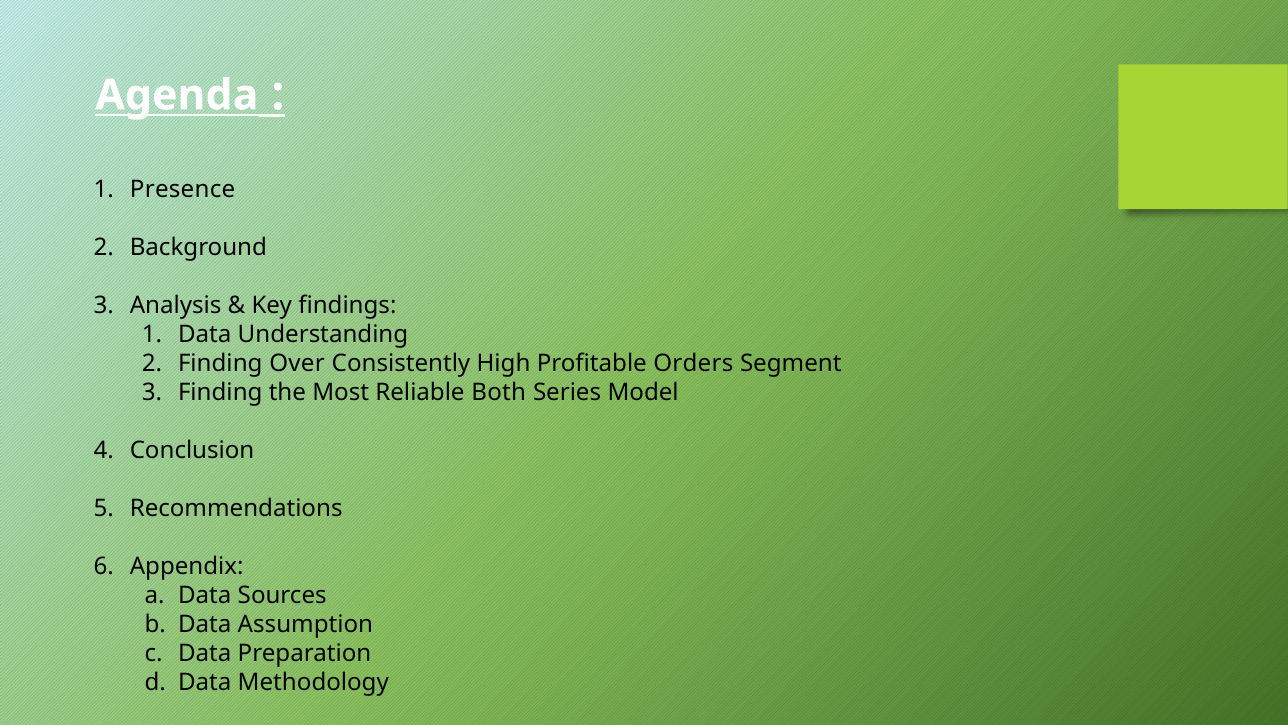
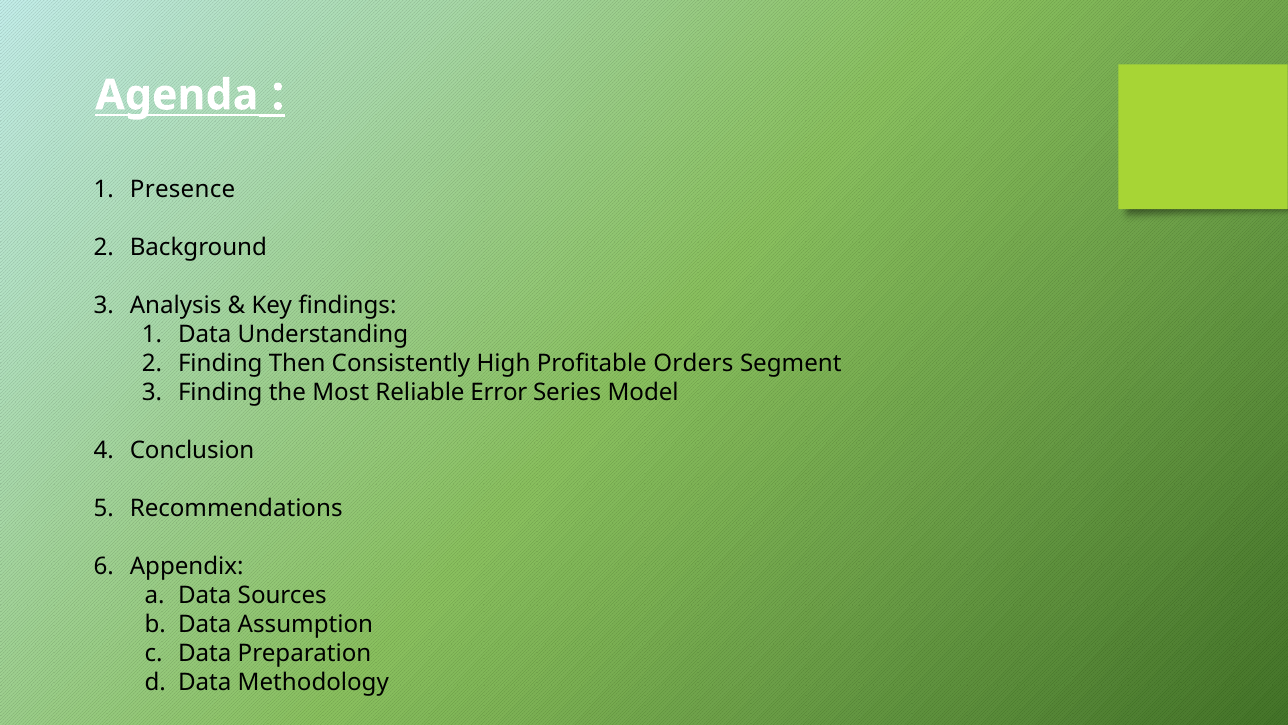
Over: Over -> Then
Both: Both -> Error
